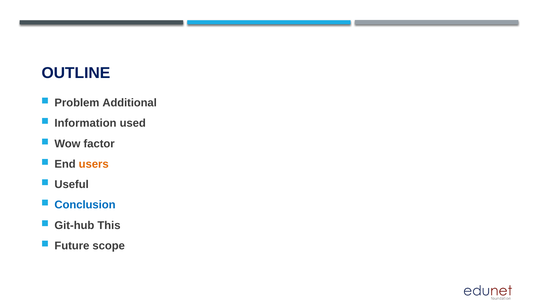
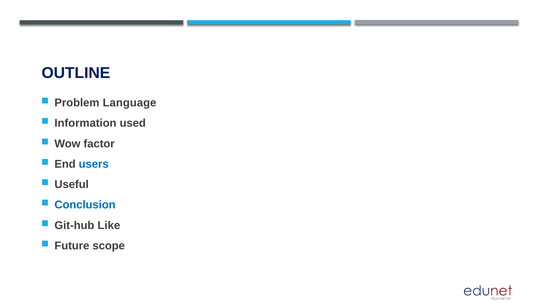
Additional: Additional -> Language
users colour: orange -> blue
This: This -> Like
